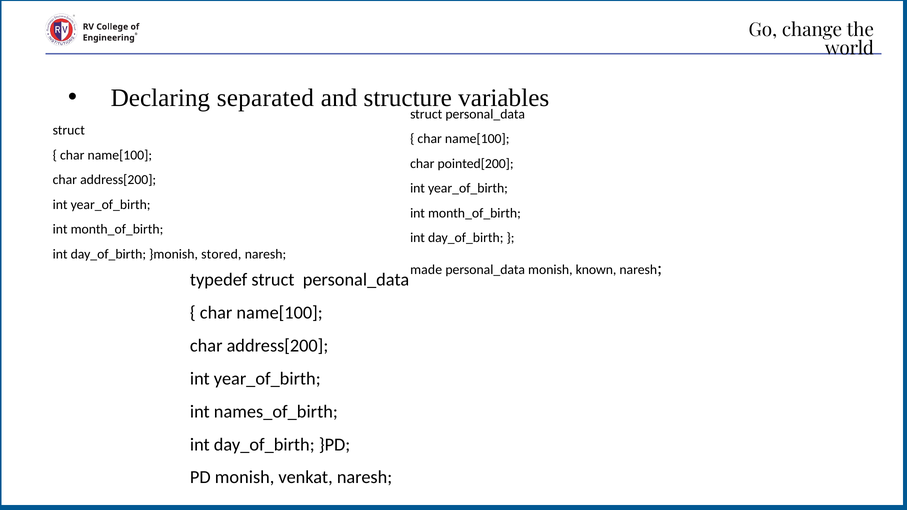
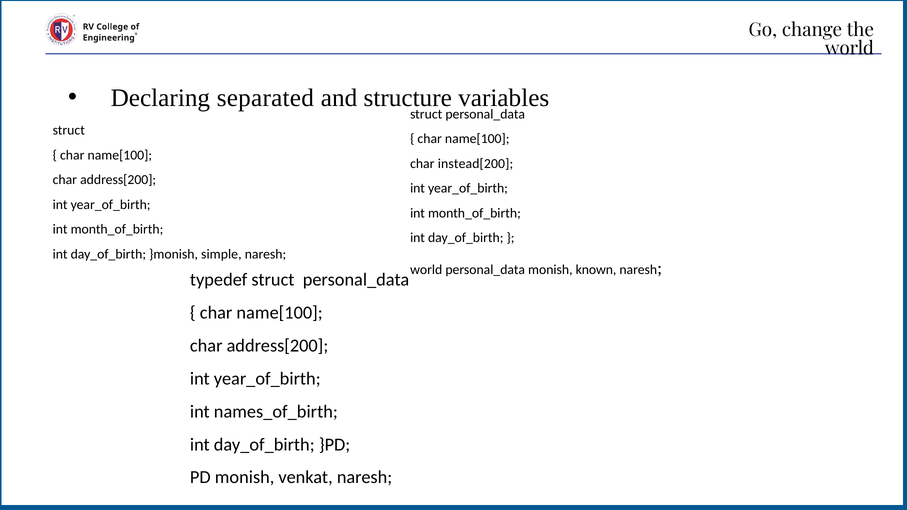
pointed[200: pointed[200 -> instead[200
stored: stored -> simple
made at (426, 270): made -> world
